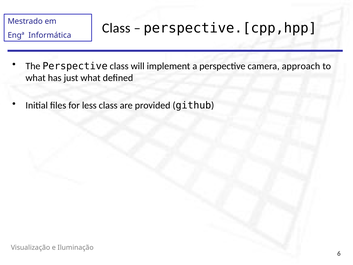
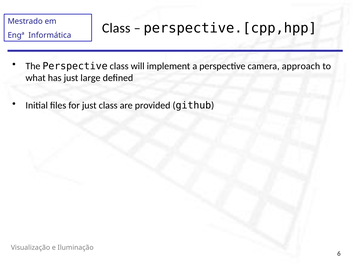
just what: what -> large
for less: less -> just
